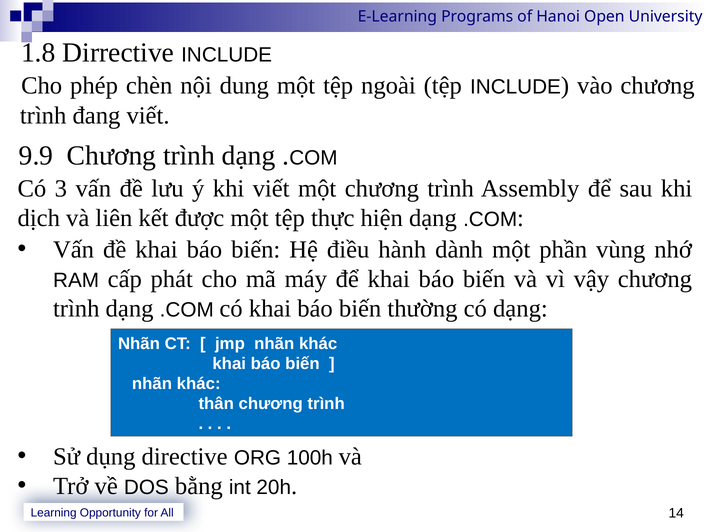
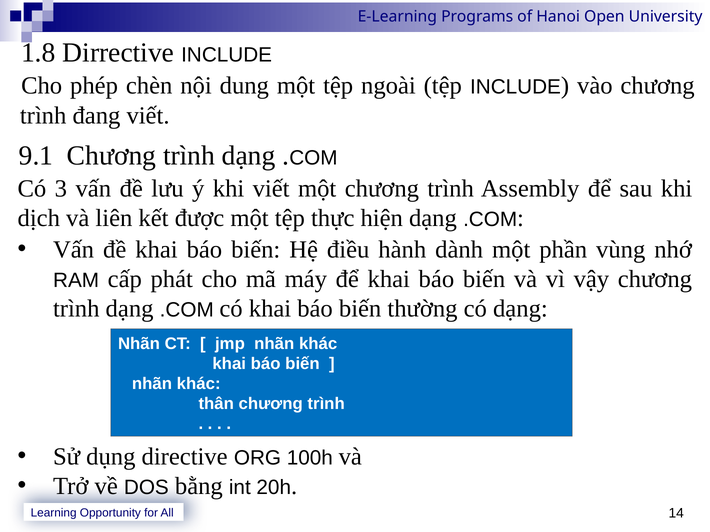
9.9: 9.9 -> 9.1
